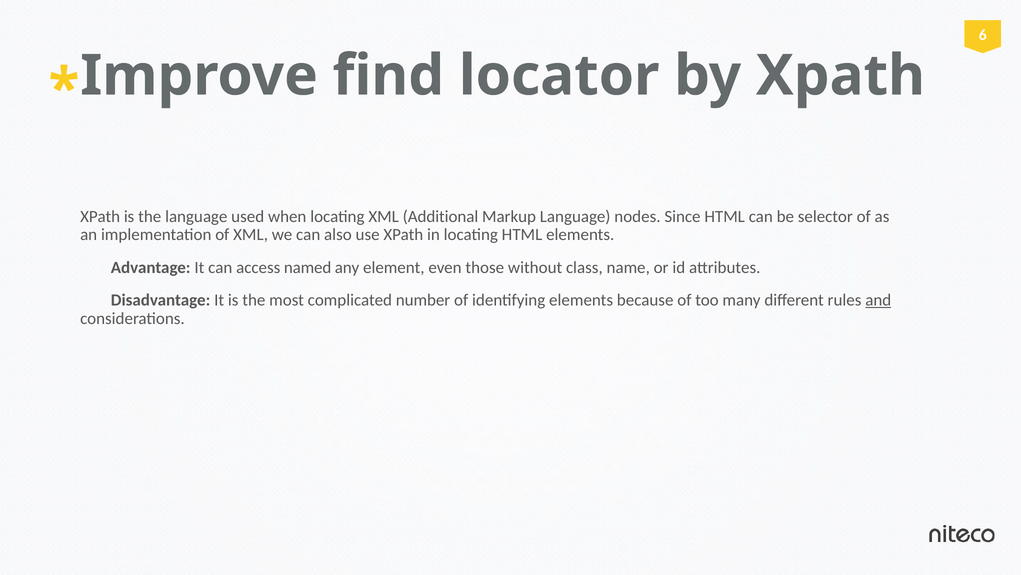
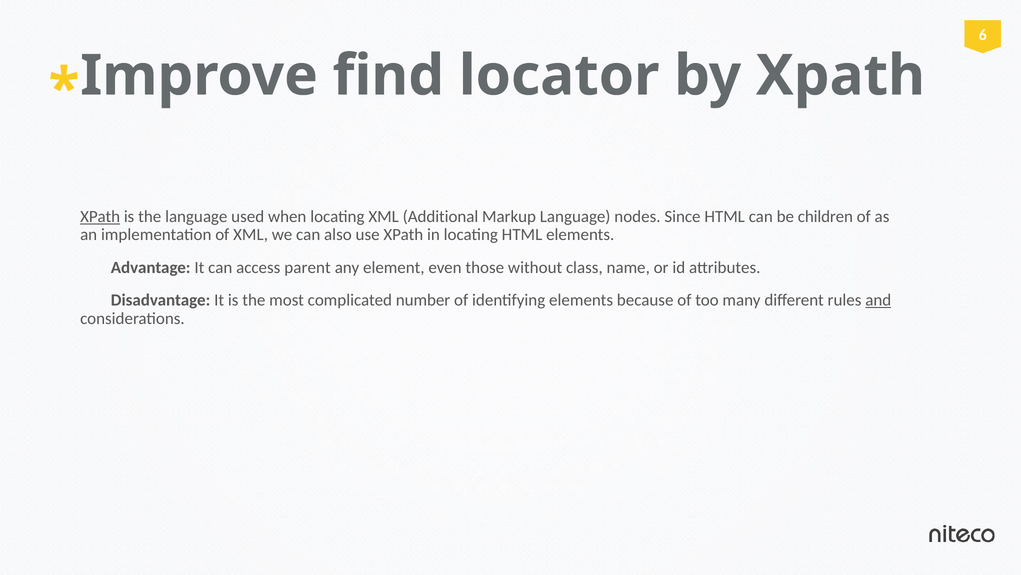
XPath at (100, 216) underline: none -> present
selector: selector -> children
named: named -> parent
